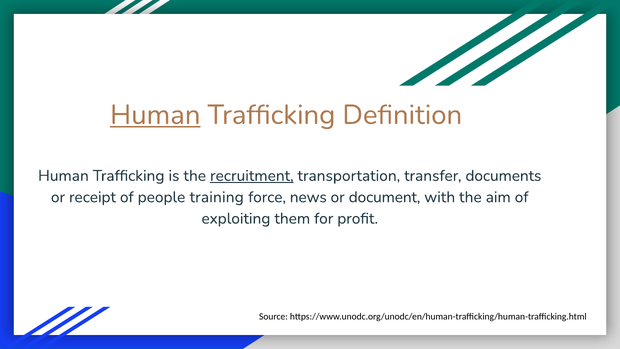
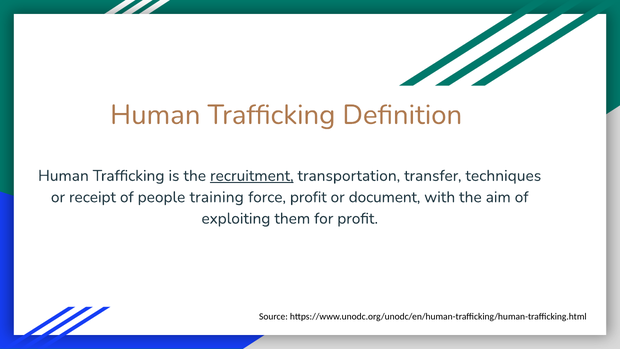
Human at (155, 115) underline: present -> none
documents: documents -> techniques
force news: news -> profit
